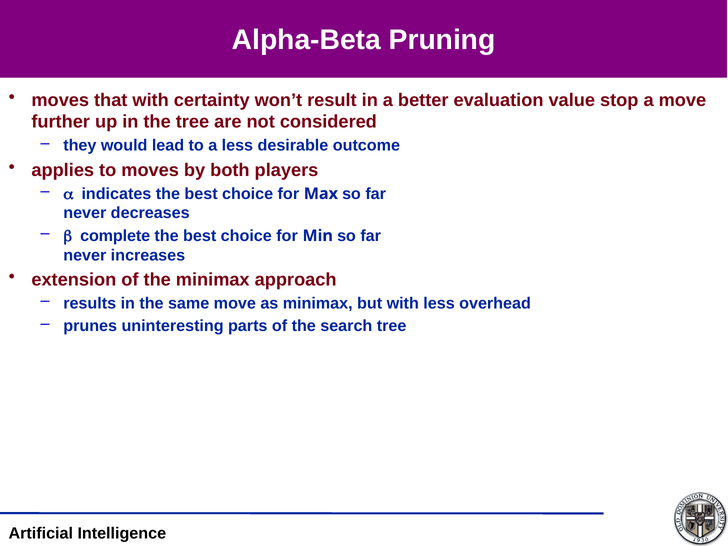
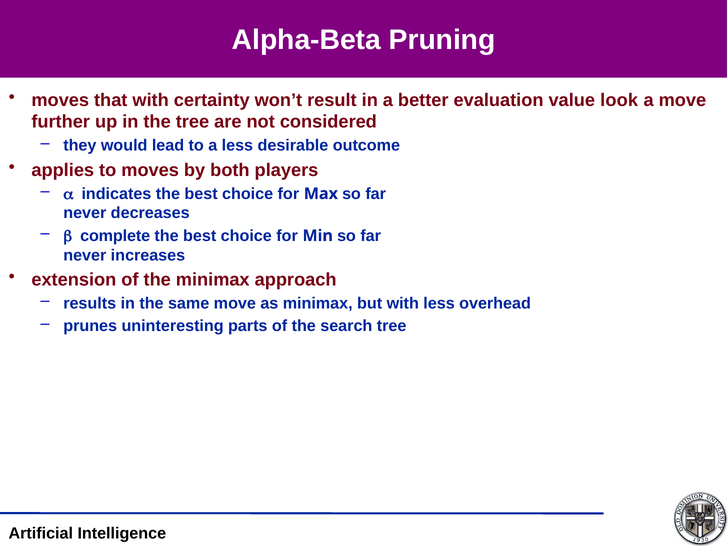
stop: stop -> look
